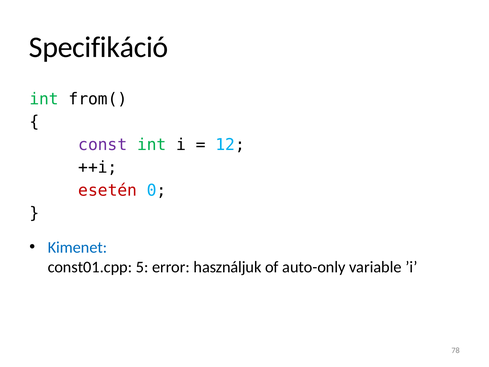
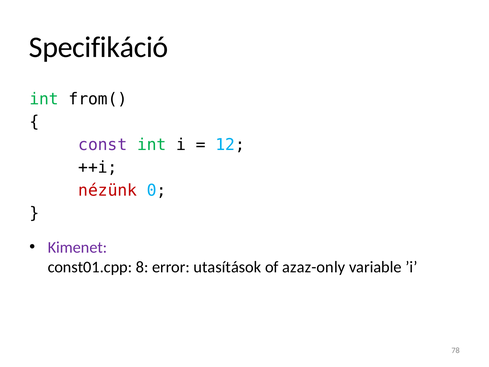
esetén: esetén -> nézünk
Kimenet colour: blue -> purple
5: 5 -> 8
használjuk: használjuk -> utasítások
auto-only: auto-only -> azaz-only
